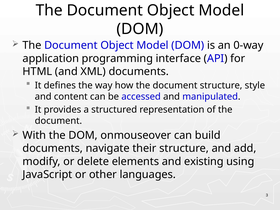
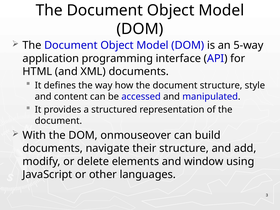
0-way: 0-way -> 5-way
existing: existing -> window
